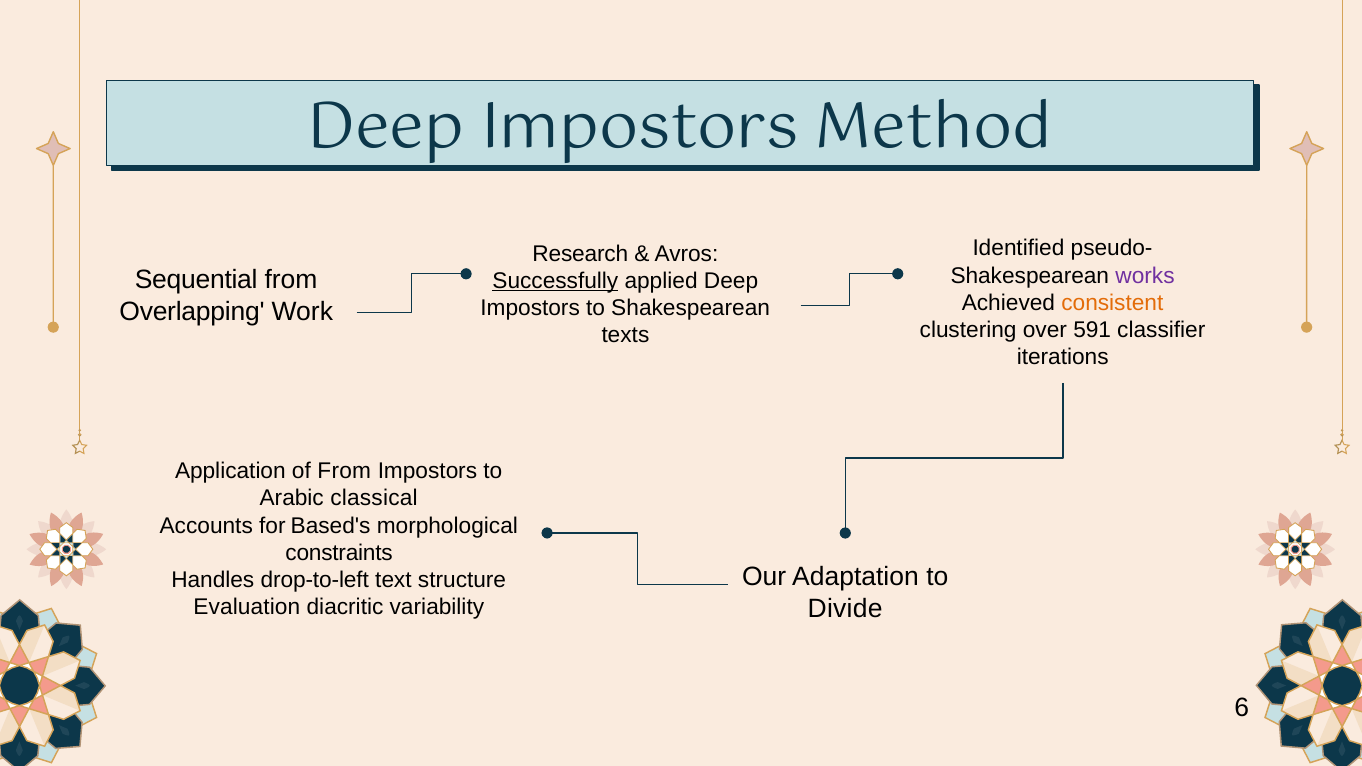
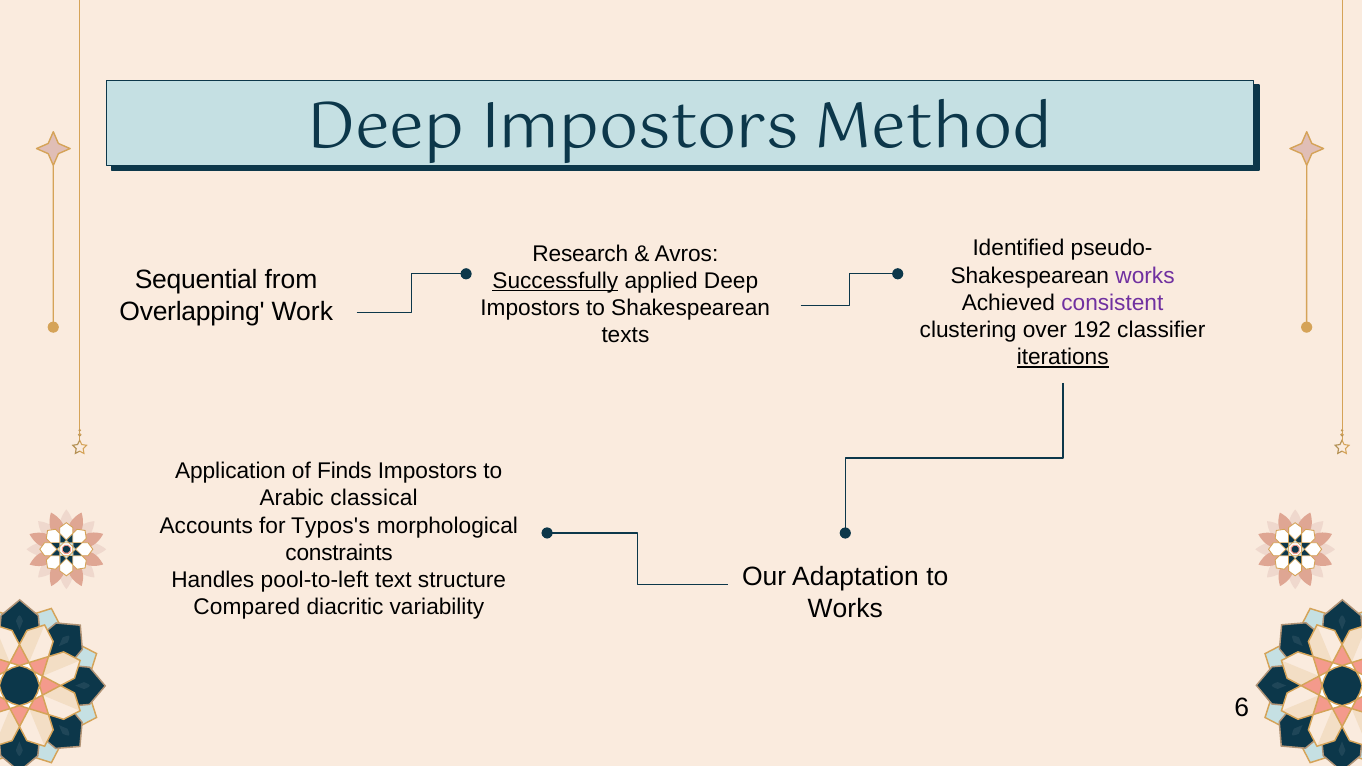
consistent colour: orange -> purple
591: 591 -> 192
iterations underline: none -> present
of From: From -> Finds
Based's: Based's -> Typos's
drop-to-left: drop-to-left -> pool-to-left
Divide at (845, 609): Divide -> Works
Evaluation: Evaluation -> Compared
